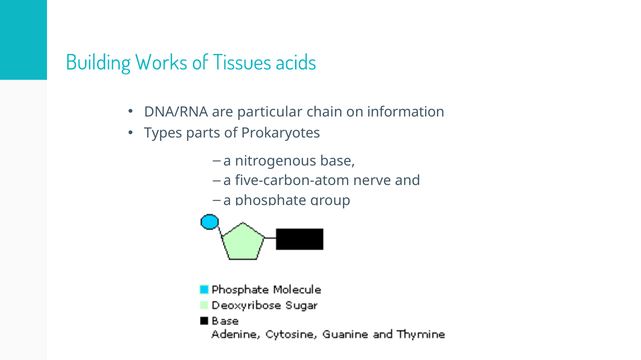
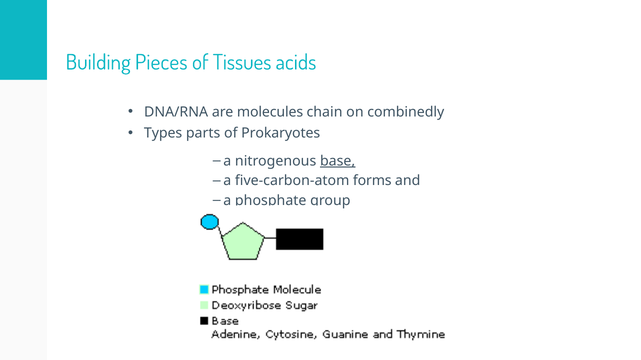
Works: Works -> Pieces
particular: particular -> molecules
information: information -> combinedly
base underline: none -> present
nerve: nerve -> forms
